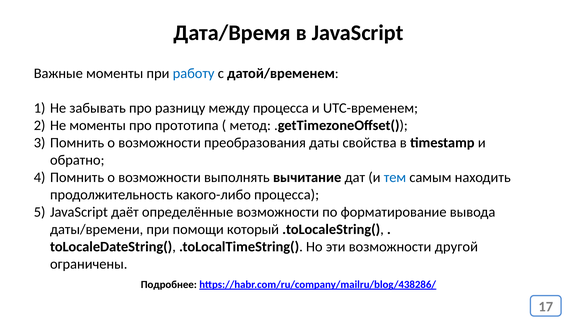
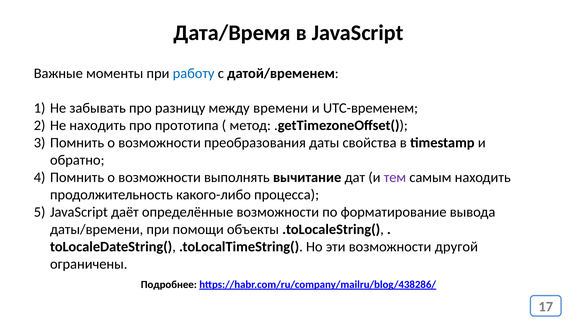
между процесса: процесса -> времени
Не моменты: моменты -> находить
тем colour: blue -> purple
который: который -> объекты
